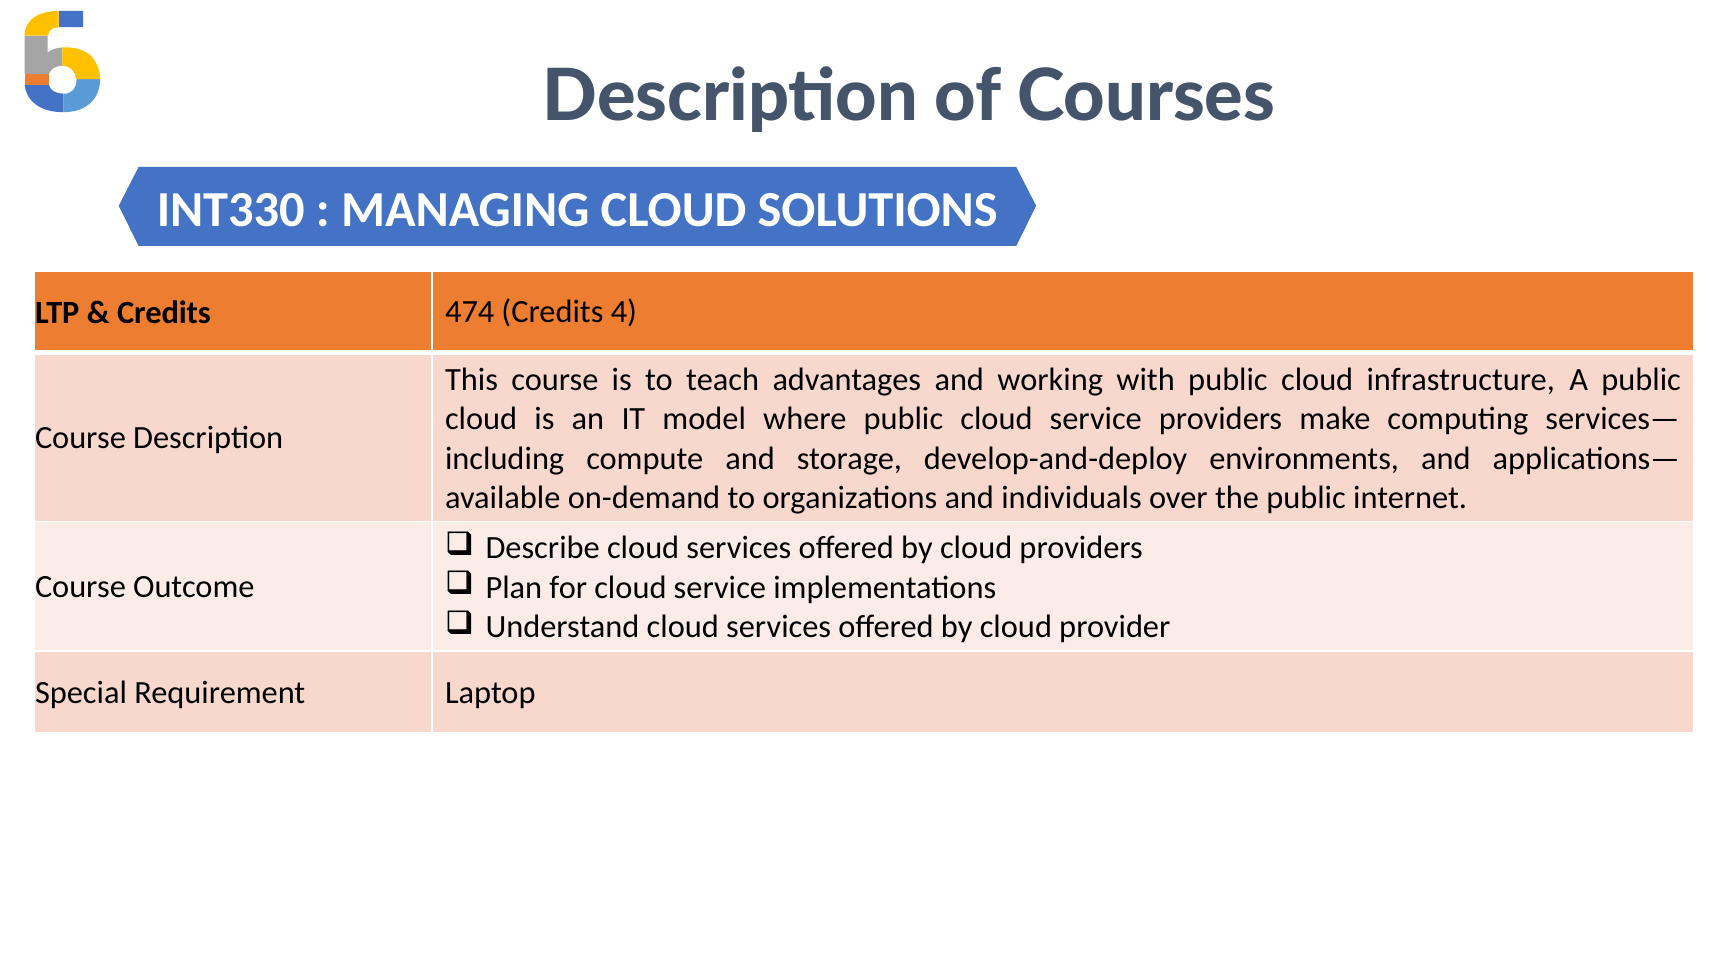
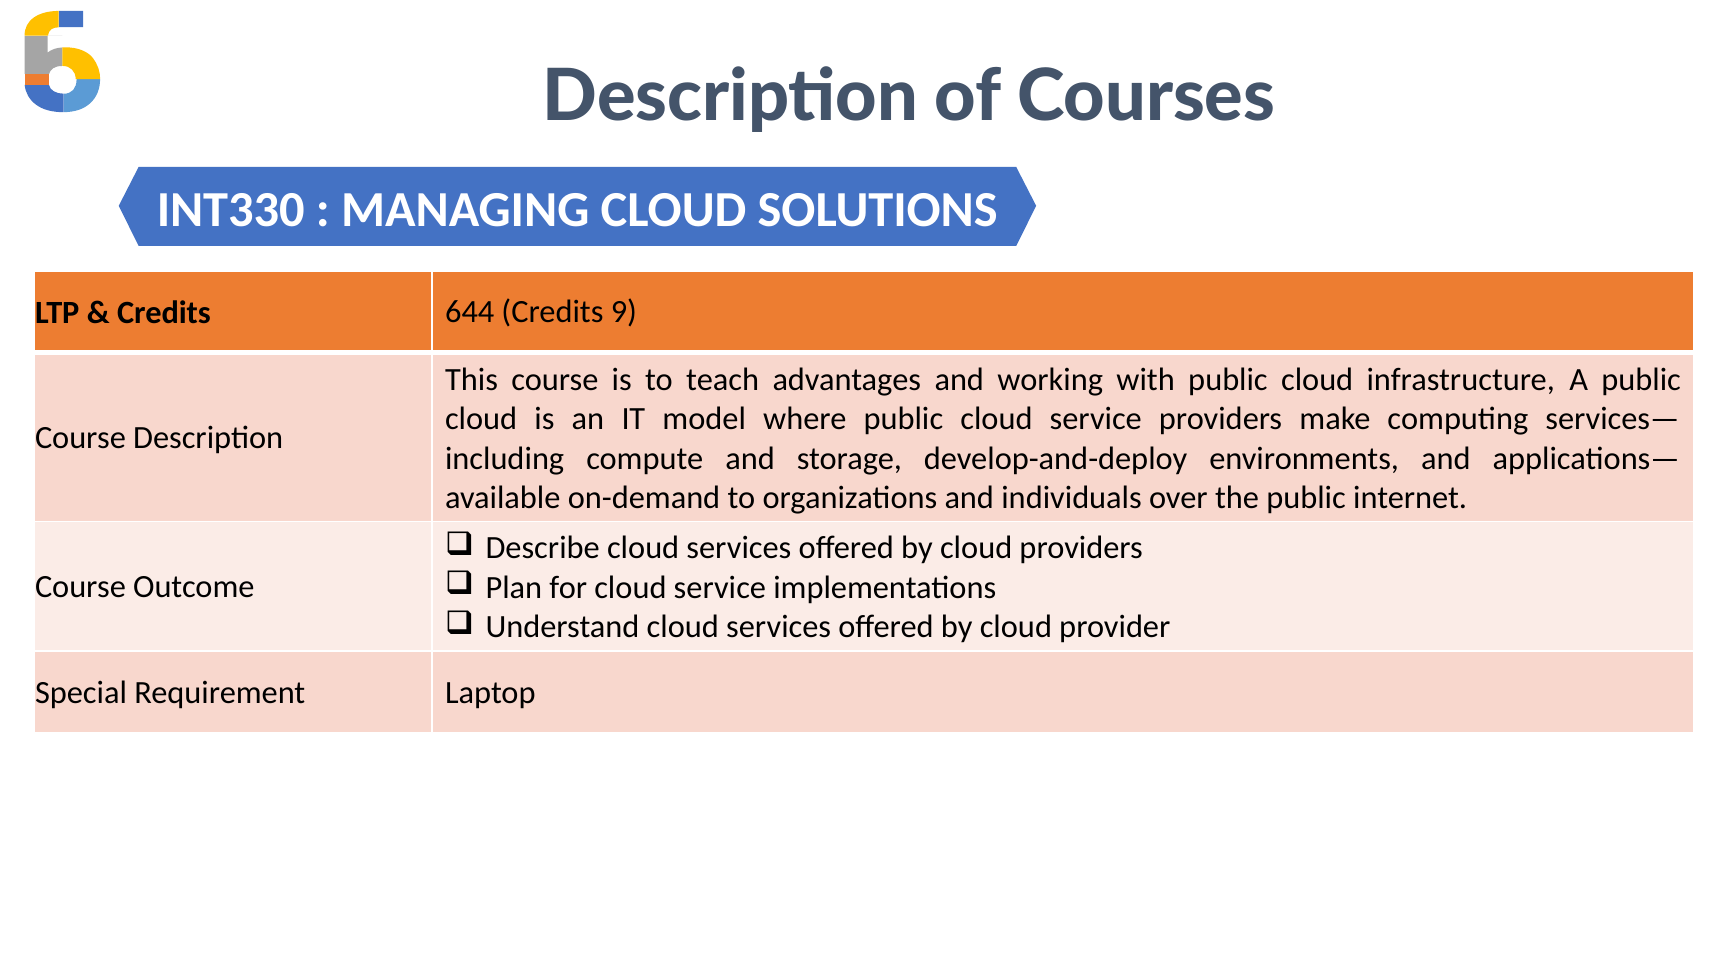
474: 474 -> 644
4: 4 -> 9
